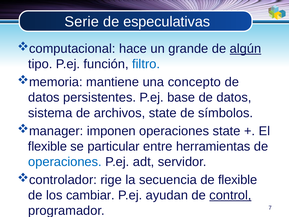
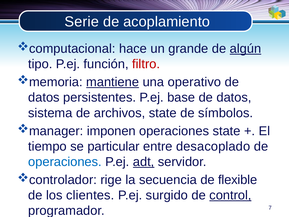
especulativas: especulativas -> acoplamiento
filtro colour: blue -> red
mantiene underline: none -> present
concepto: concepto -> operativo
flexible at (48, 146): flexible -> tiempo
herramientas: herramientas -> desacoplado
adt underline: none -> present
cambiar: cambiar -> clientes
ayudan: ayudan -> surgido
